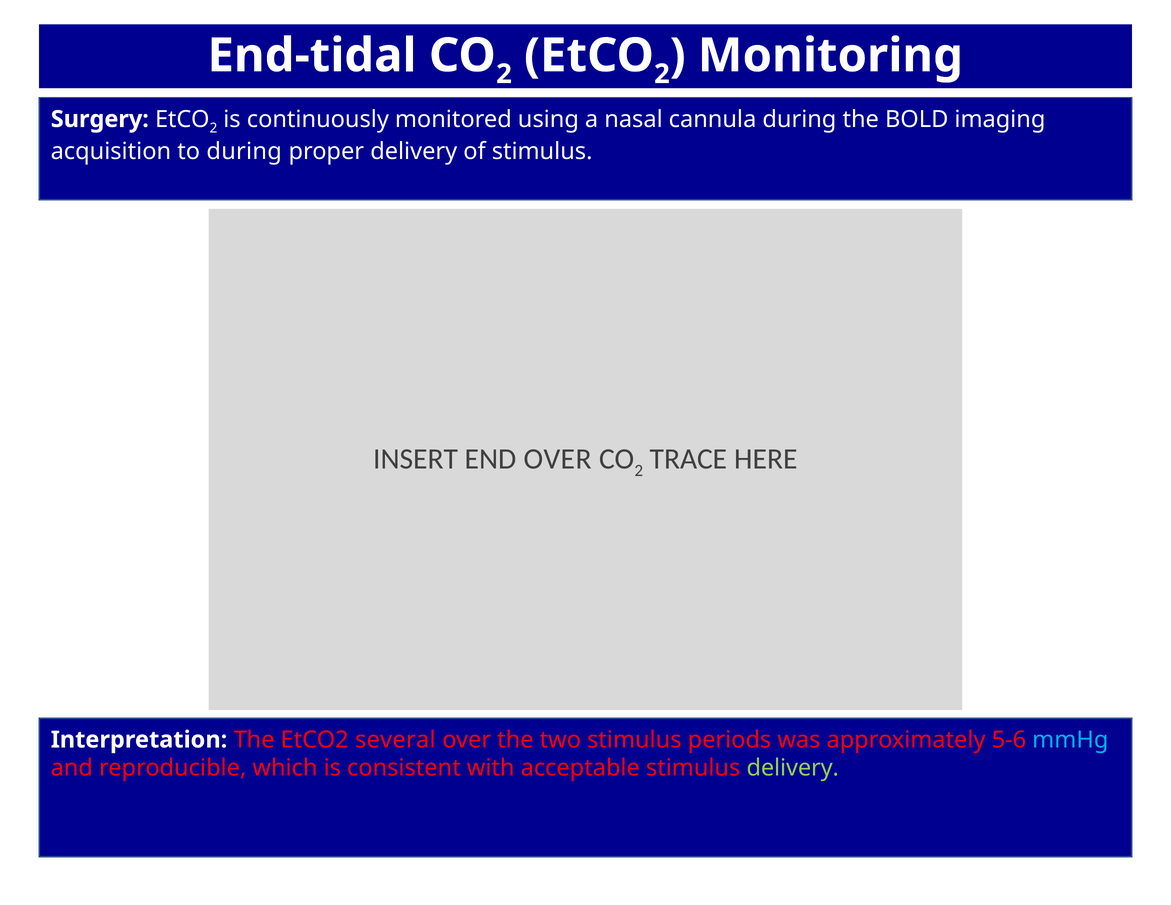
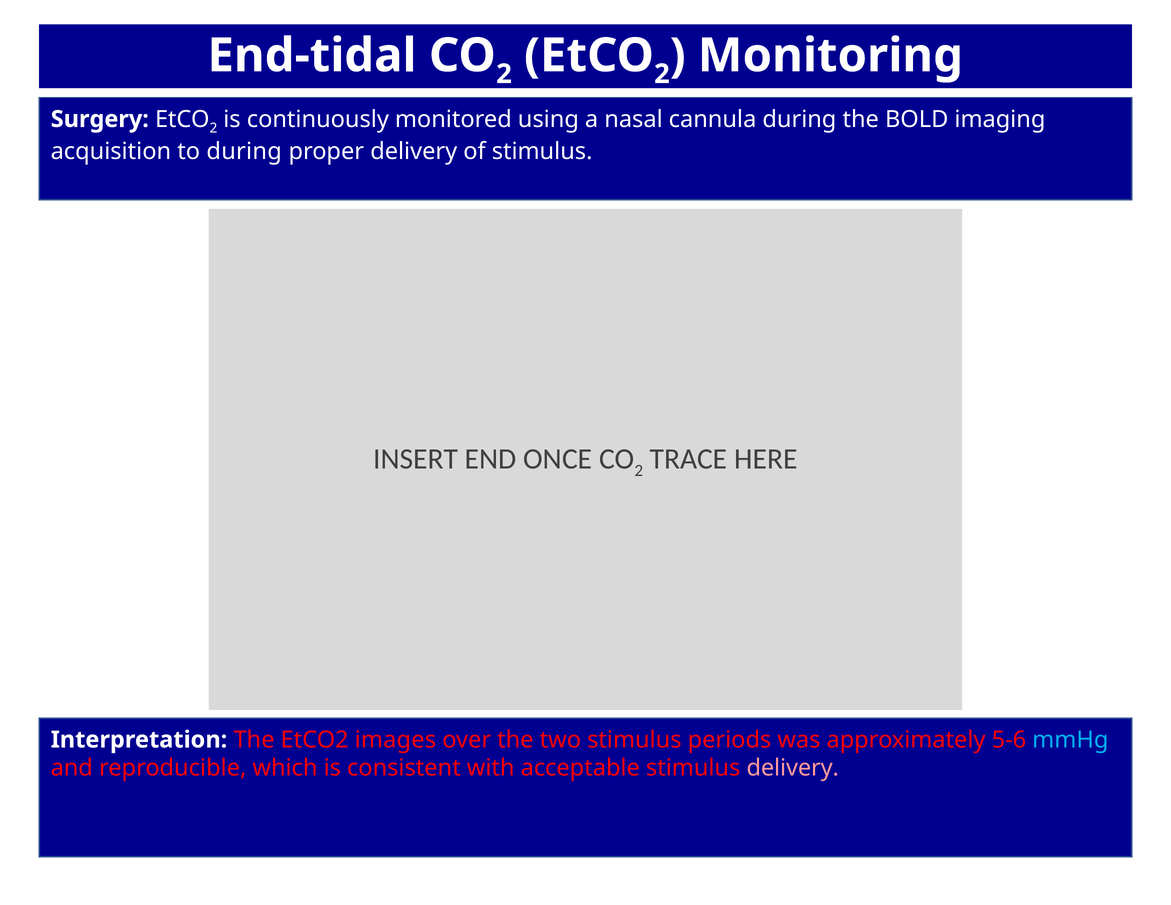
END OVER: OVER -> ONCE
several: several -> images
delivery at (793, 768) colour: light green -> pink
